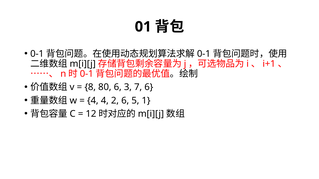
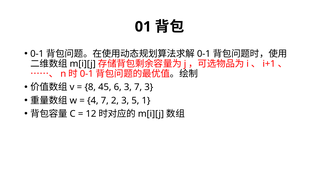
80: 80 -> 45
7 6: 6 -> 3
4 4: 4 -> 7
2 6: 6 -> 3
